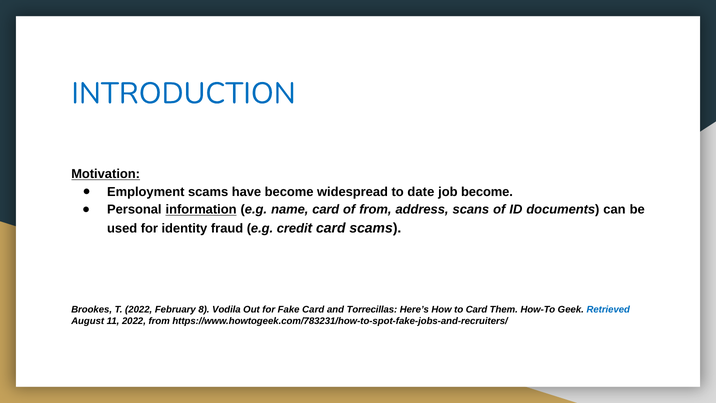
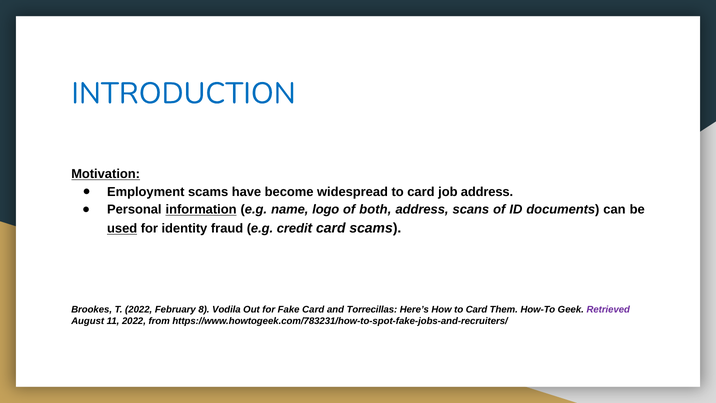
widespread to date: date -> card
job become: become -> address
name card: card -> logo
of from: from -> both
used underline: none -> present
Retrieved colour: blue -> purple
